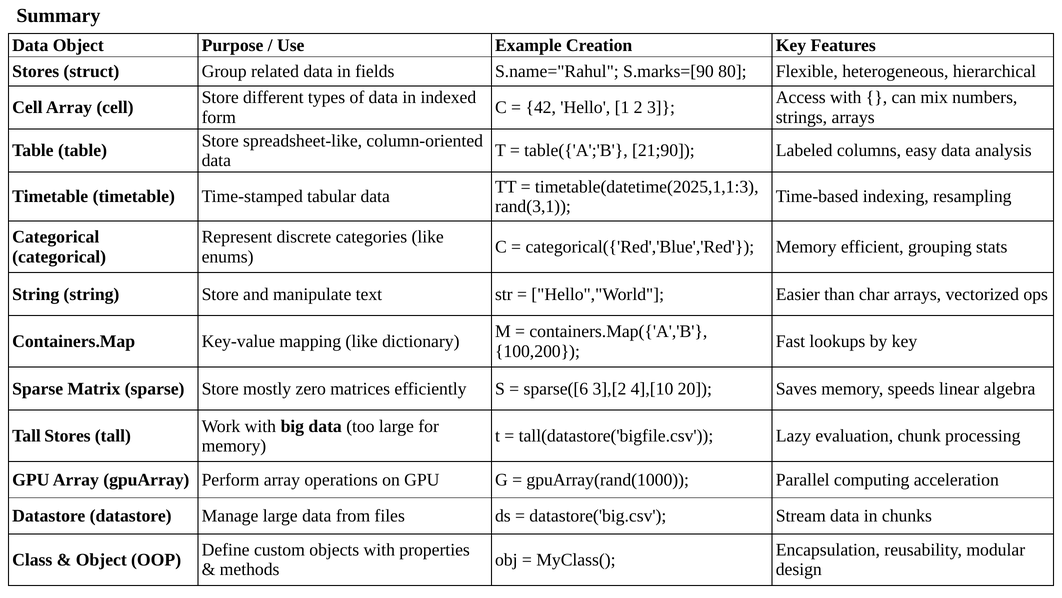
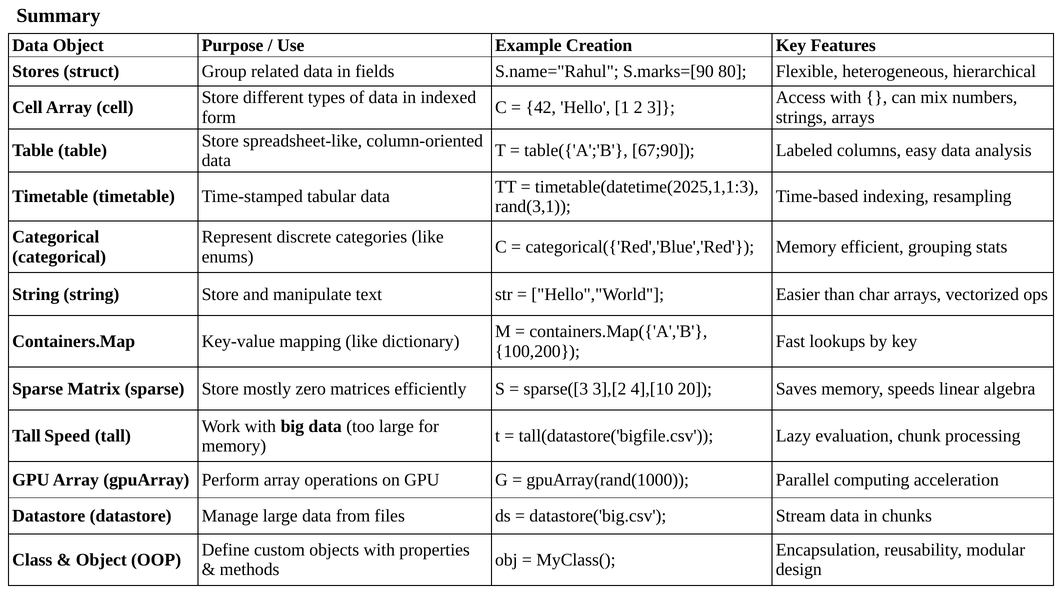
21;90: 21;90 -> 67;90
sparse([6: sparse([6 -> sparse([3
Tall Stores: Stores -> Speed
